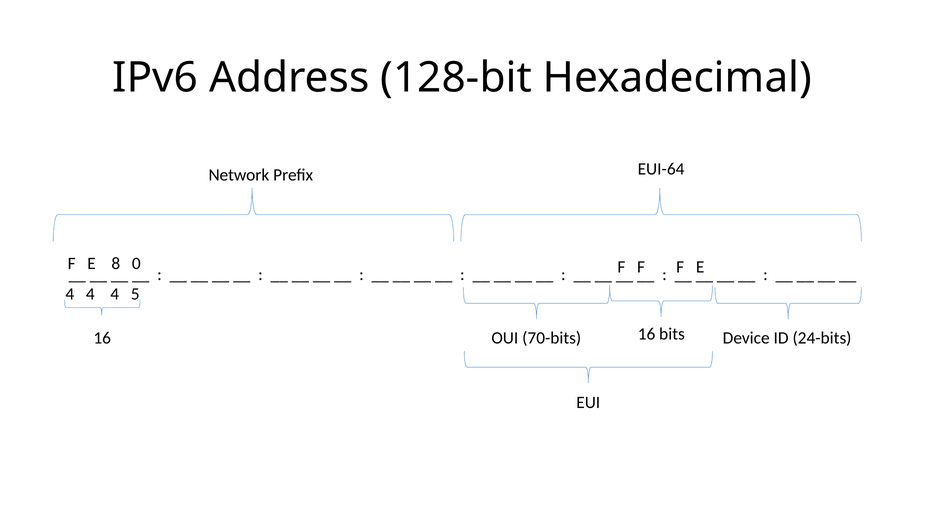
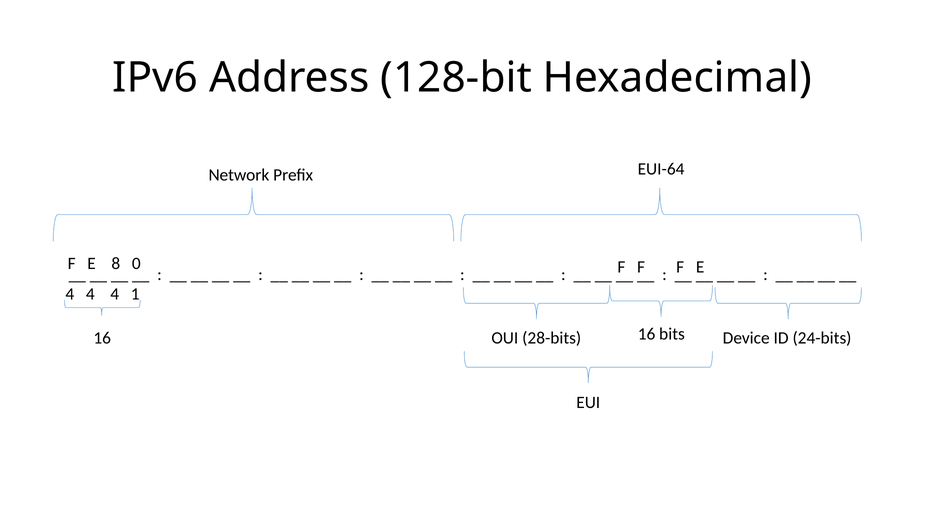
5: 5 -> 1
70-bits: 70-bits -> 28-bits
